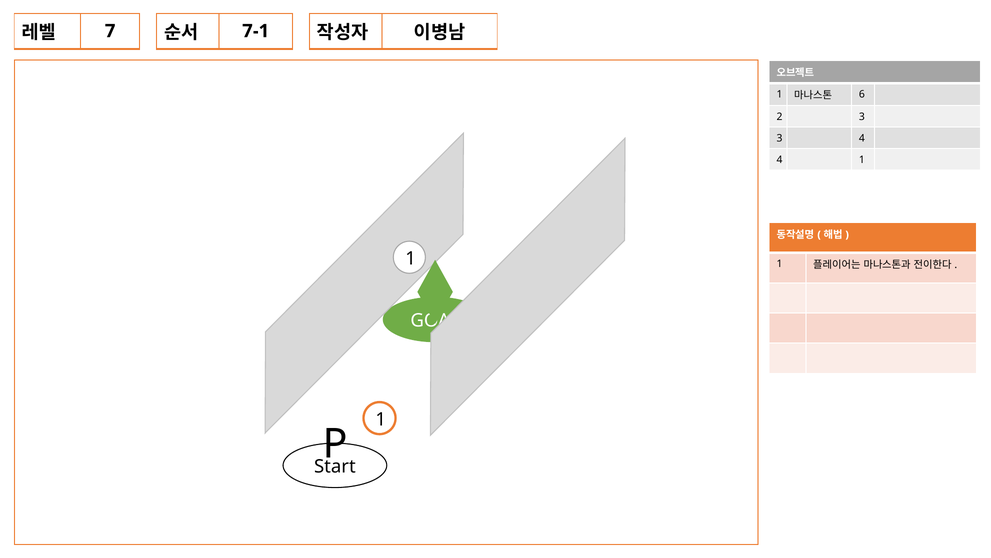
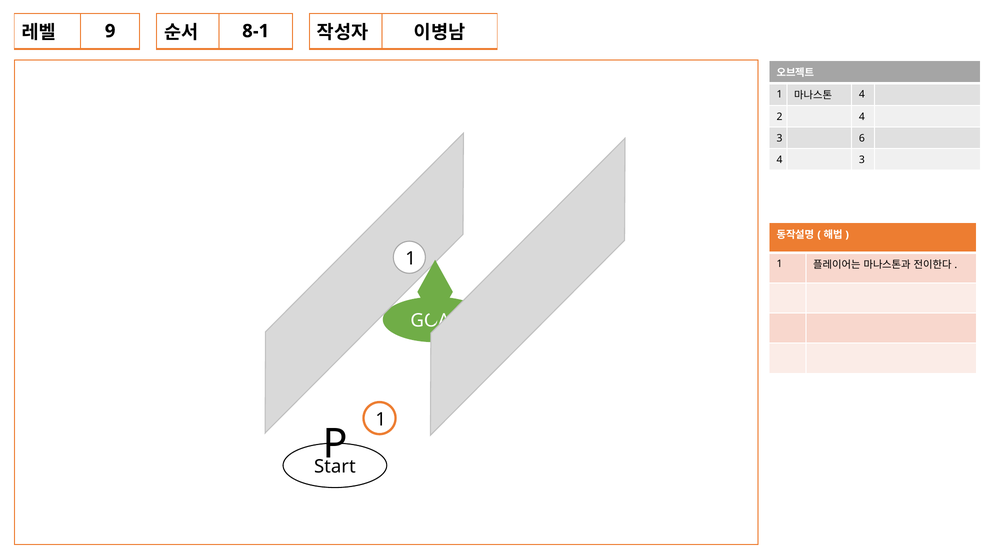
7: 7 -> 9
7-1: 7-1 -> 8-1
6 at (862, 94): 6 -> 4
2 3: 3 -> 4
3 4: 4 -> 6
1 at (862, 160): 1 -> 3
